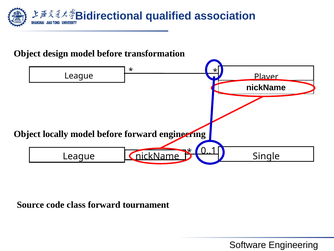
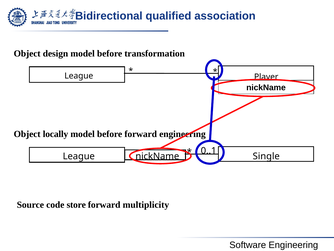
class: class -> store
tournament: tournament -> multiplicity
